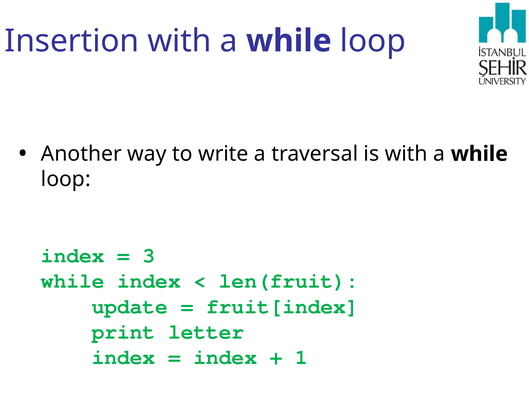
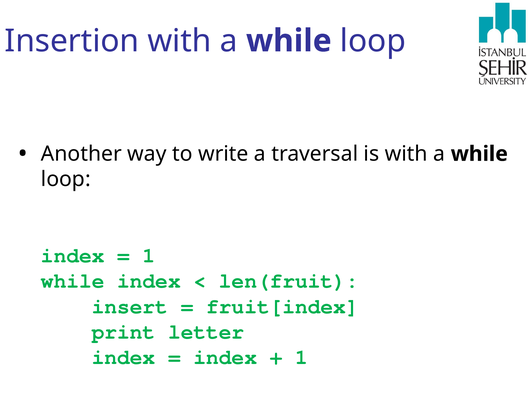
3 at (149, 255): 3 -> 1
update: update -> insert
